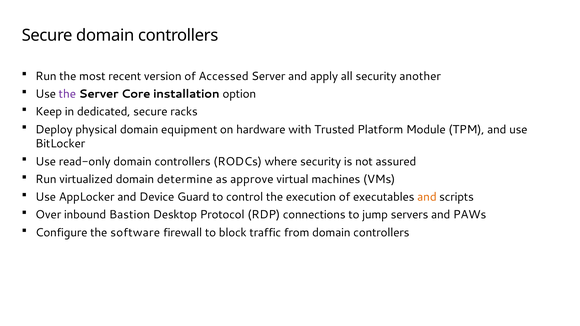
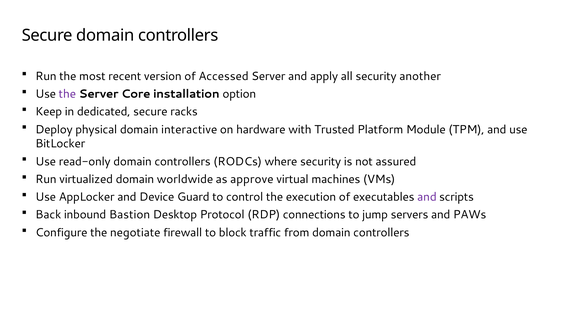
equipment: equipment -> interactive
determine: determine -> worldwide
and at (427, 197) colour: orange -> purple
Over: Over -> Back
software: software -> negotiate
